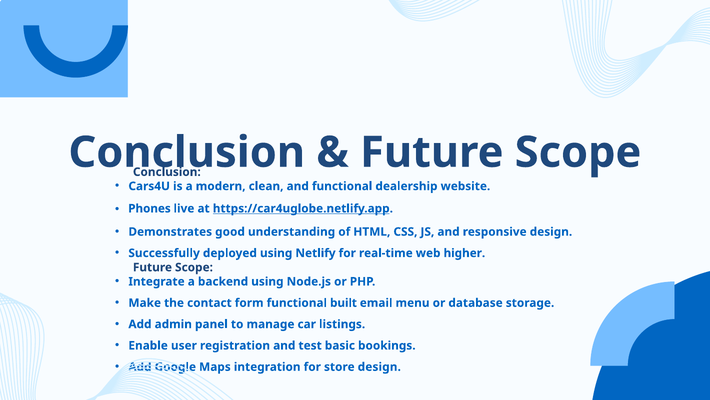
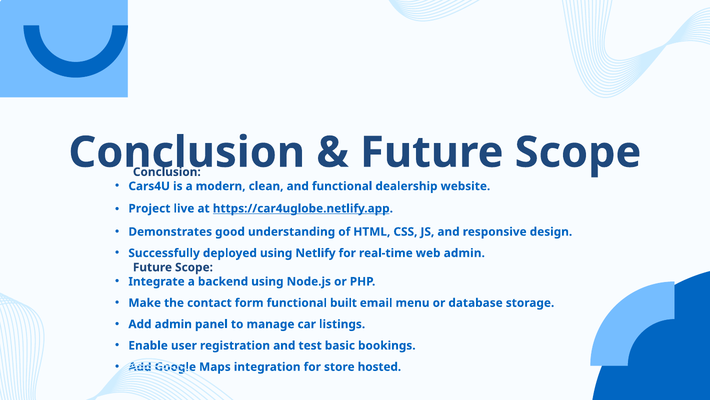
Phones: Phones -> Project
web higher: higher -> admin
store design: design -> hosted
